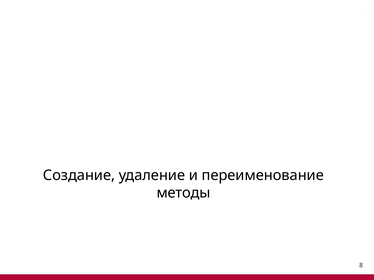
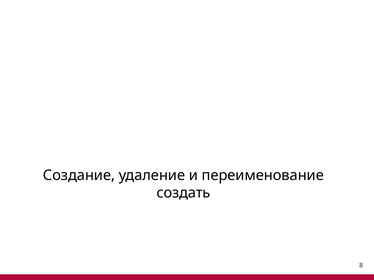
методы: методы -> создать
